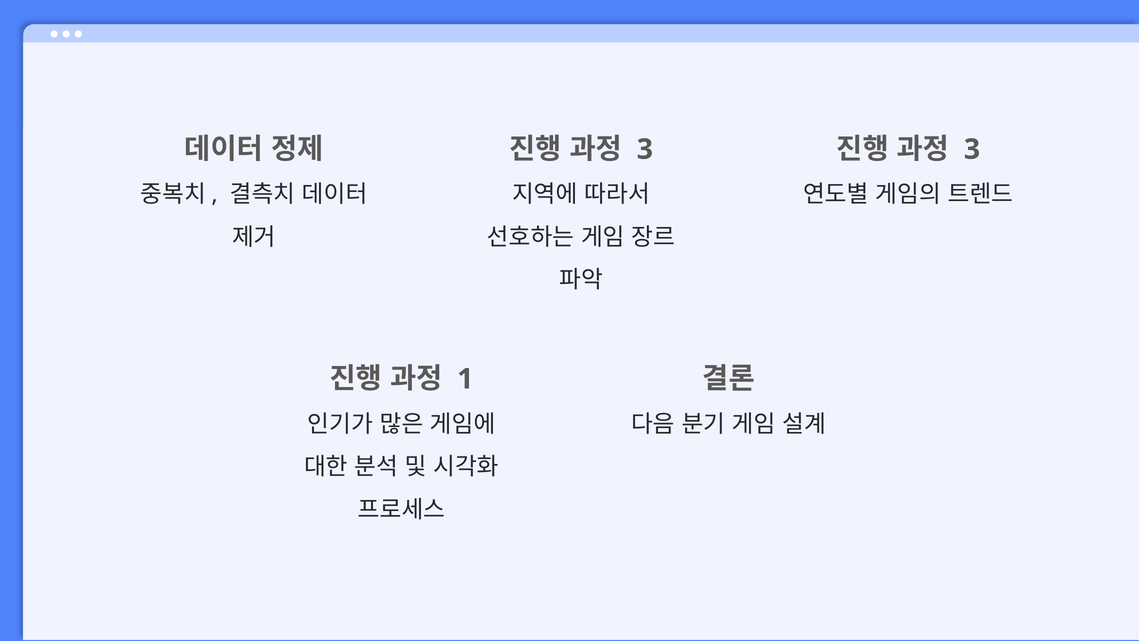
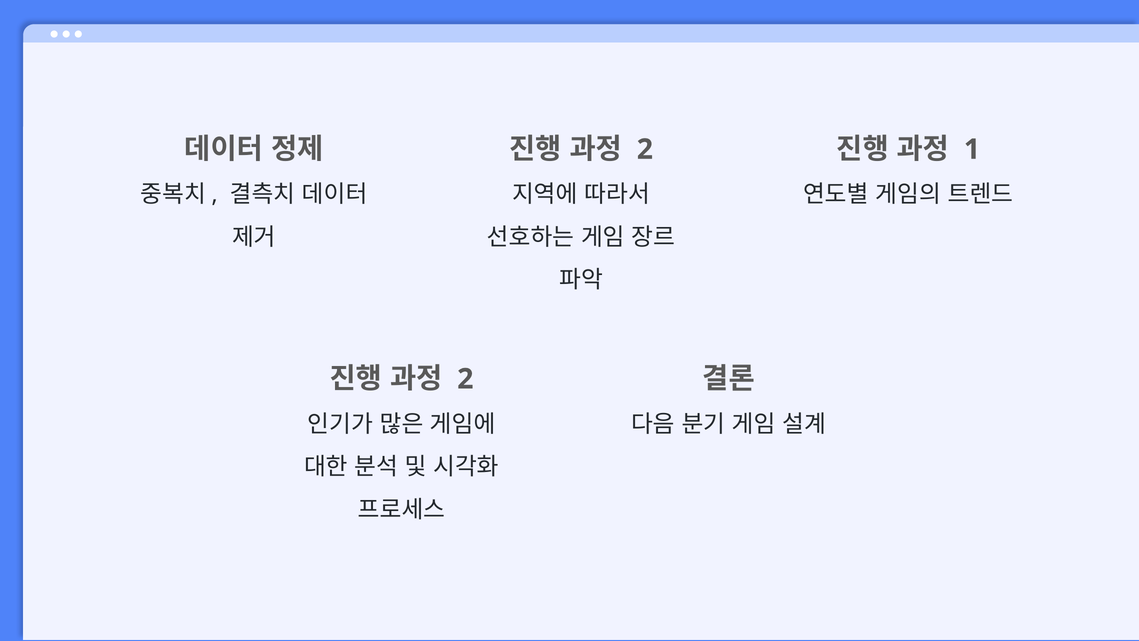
3 at (645, 149): 3 -> 2
3 at (972, 149): 3 -> 1
1 at (465, 379): 1 -> 2
